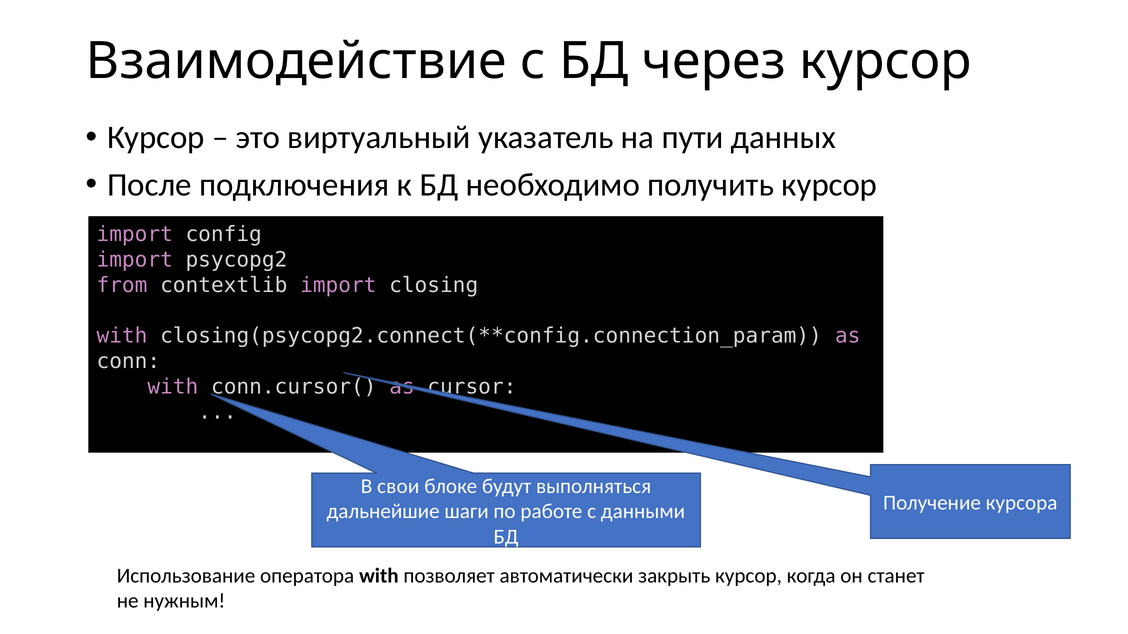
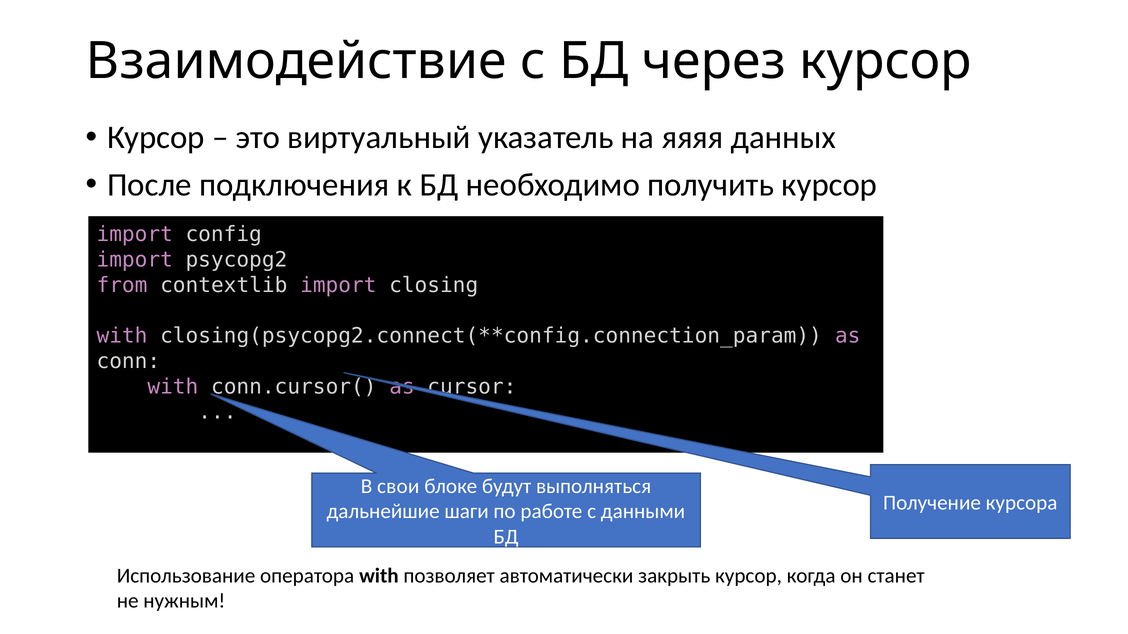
пути: пути -> яяяя
